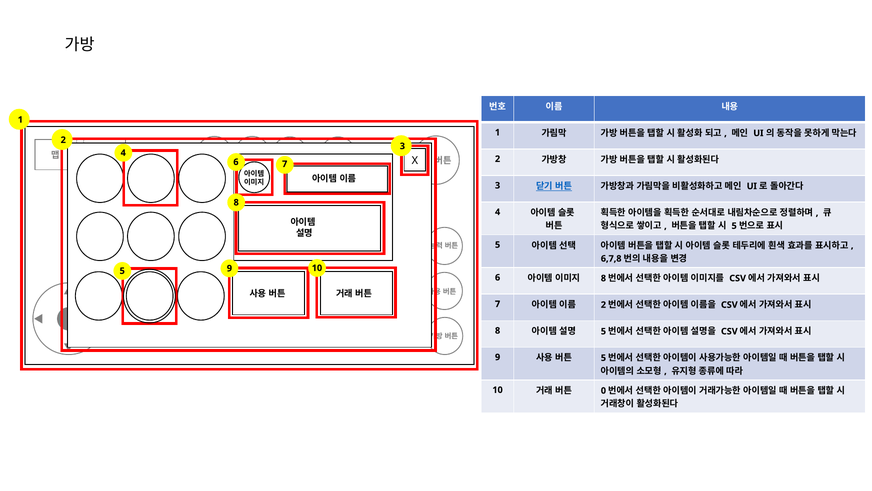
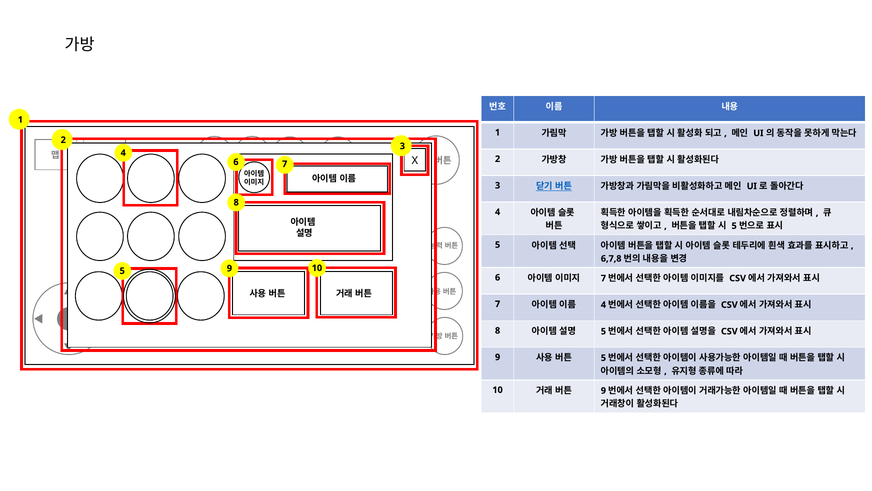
8 at (603, 278): 8 -> 7
2 at (603, 305): 2 -> 4
0 at (603, 390): 0 -> 9
